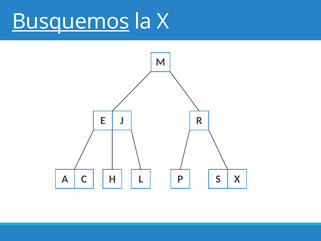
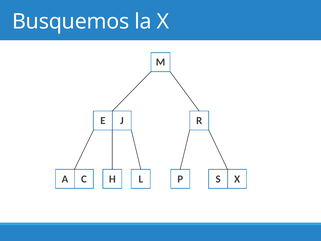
Busquemos underline: present -> none
